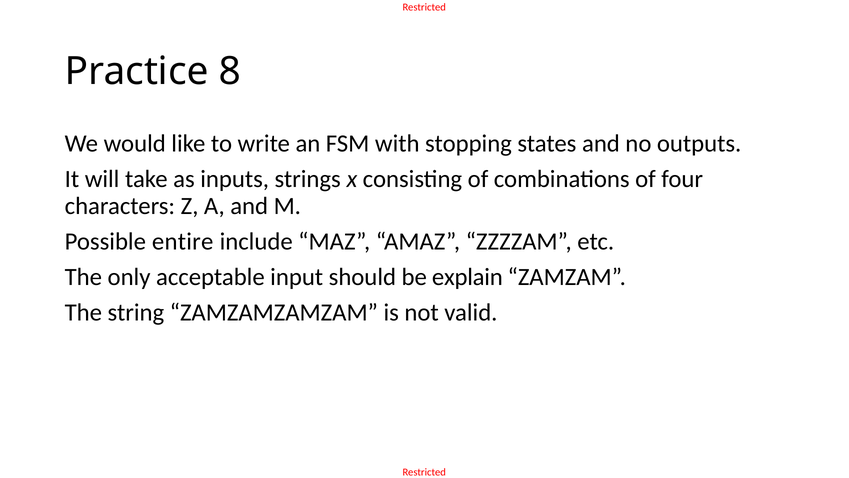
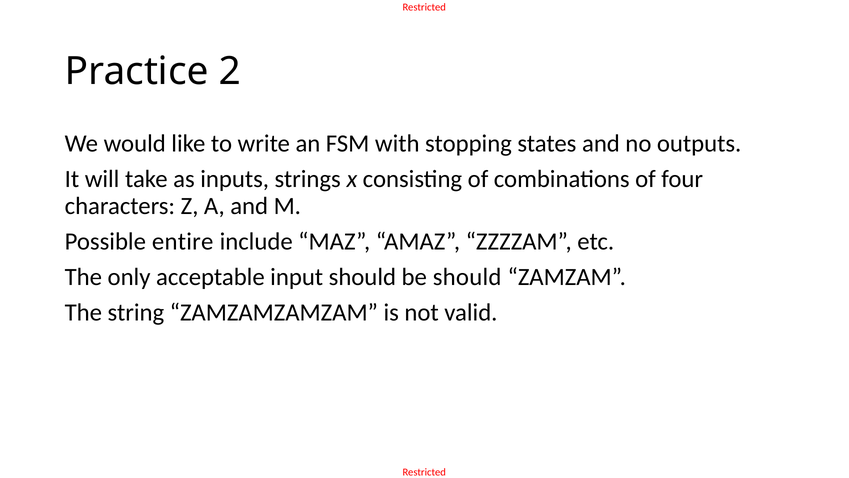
8: 8 -> 2
be explain: explain -> should
